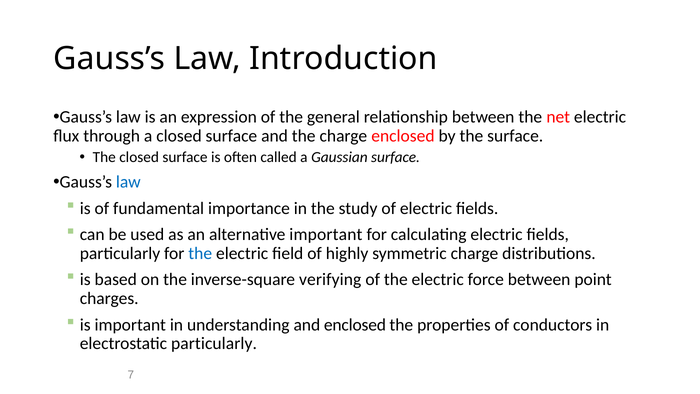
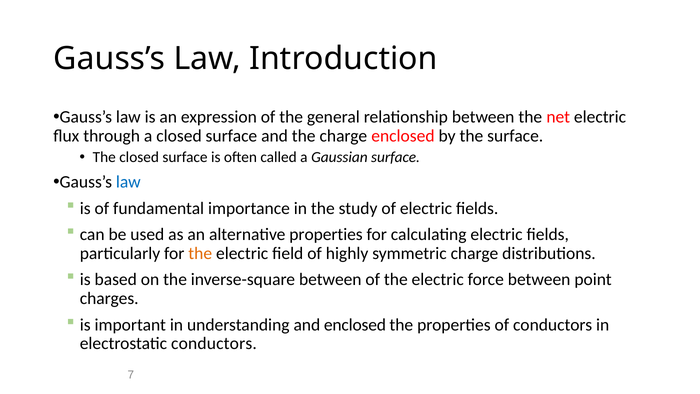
alternative important: important -> properties
the at (200, 253) colour: blue -> orange
inverse-square verifying: verifying -> between
electrostatic particularly: particularly -> conductors
